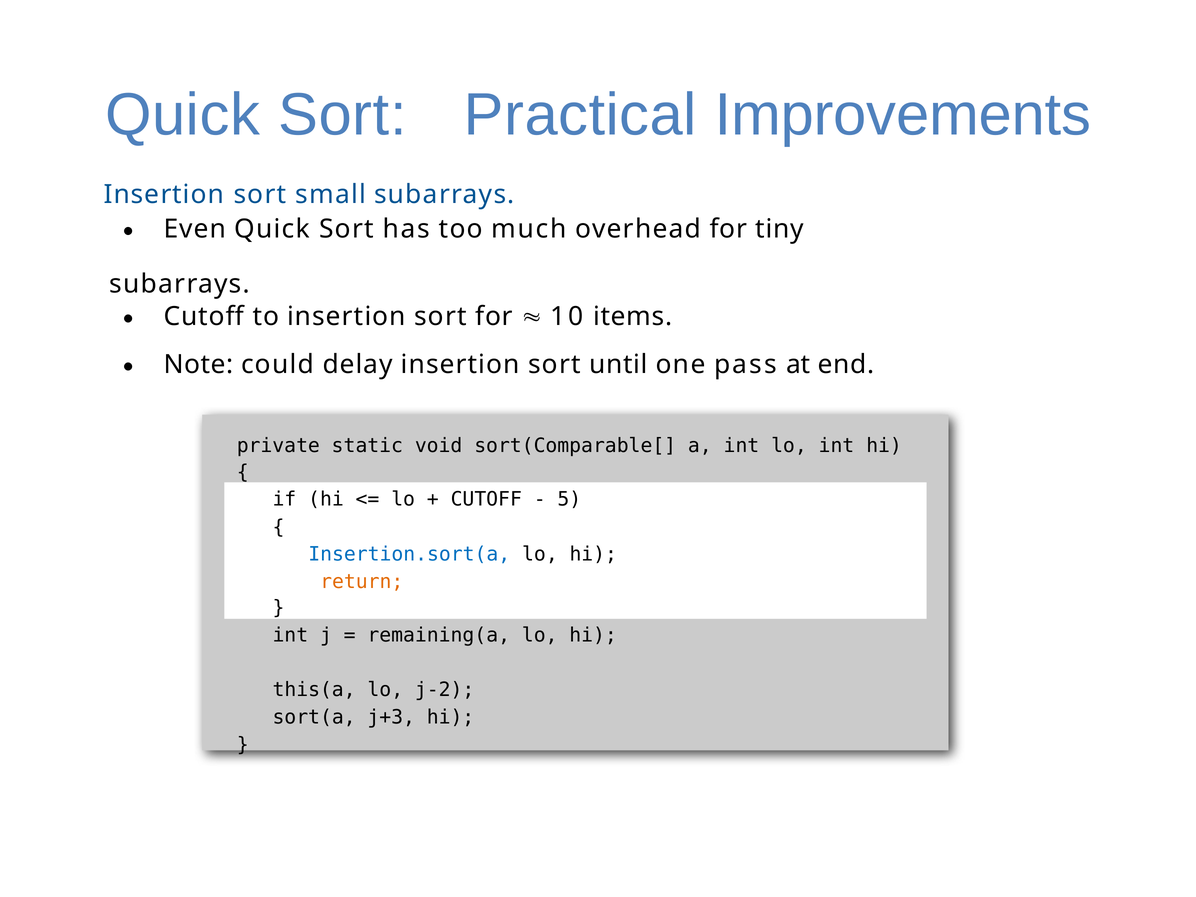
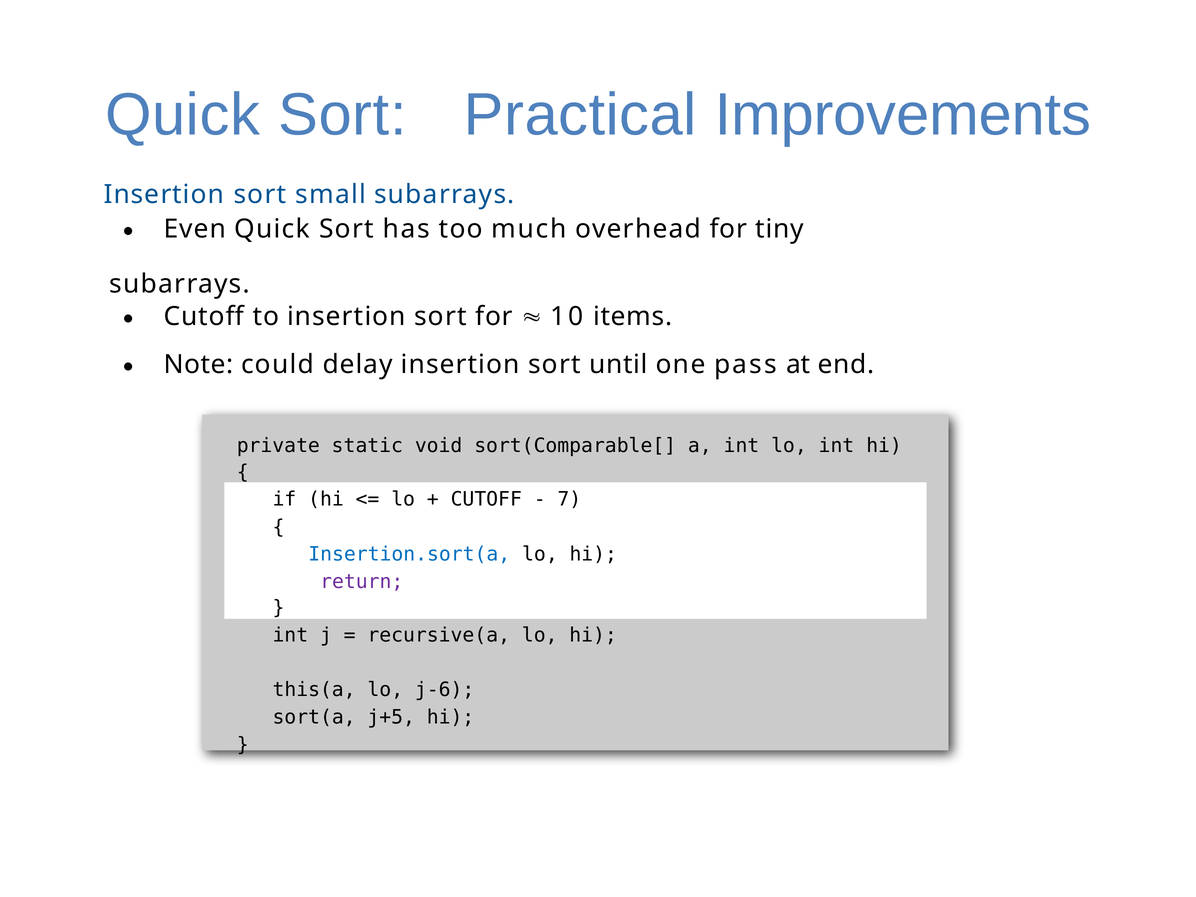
5: 5 -> 7
return colour: orange -> purple
remaining(a: remaining(a -> recursive(a
j-2: j-2 -> j-6
j+3: j+3 -> j+5
